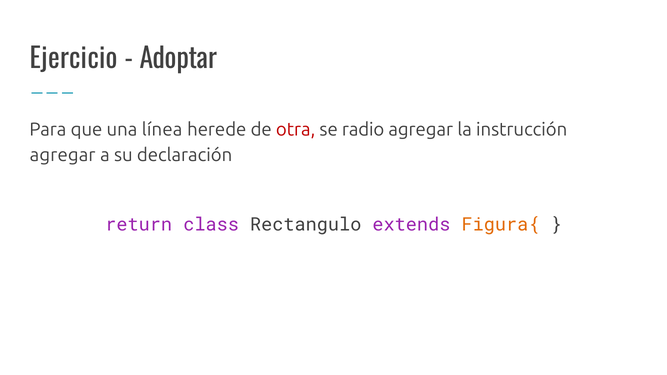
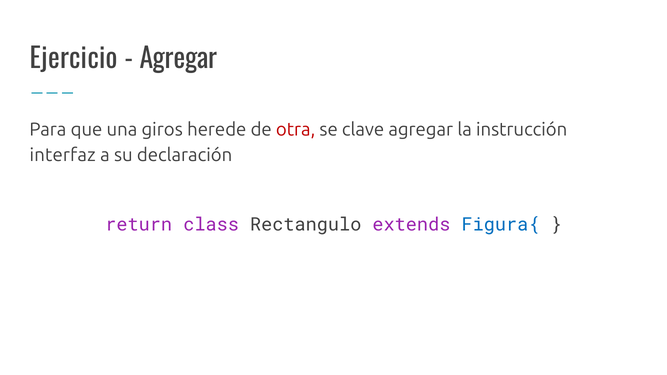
Adoptar at (178, 59): Adoptar -> Agregar
línea: línea -> giros
radio: radio -> clave
agregar at (63, 155): agregar -> interfaz
Figura{ colour: orange -> blue
